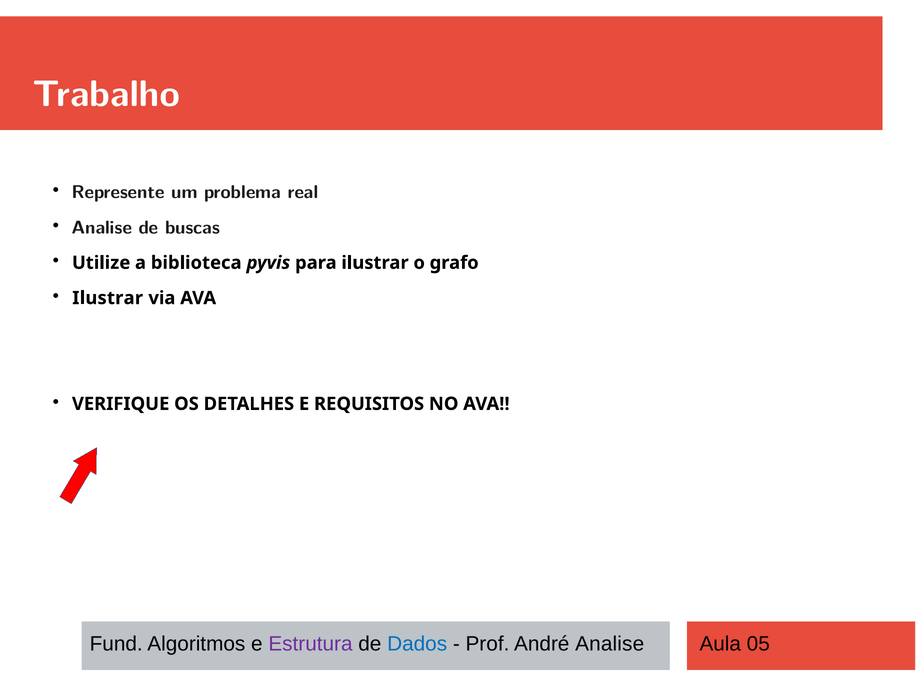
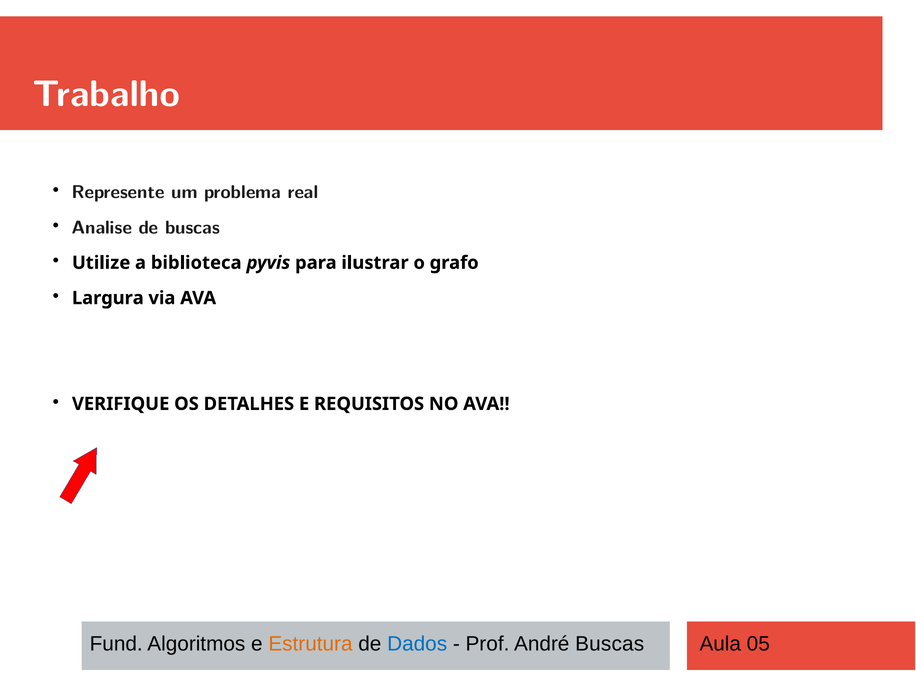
Ilustrar at (108, 298): Ilustrar -> Largura
Estrutura colour: purple -> orange
André Analise: Analise -> Buscas
